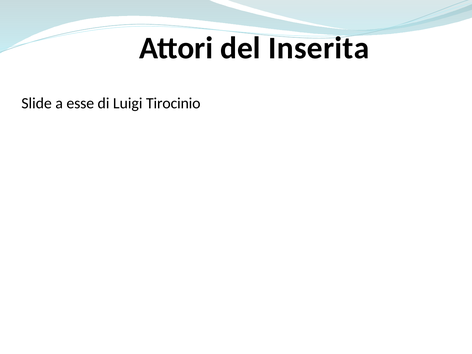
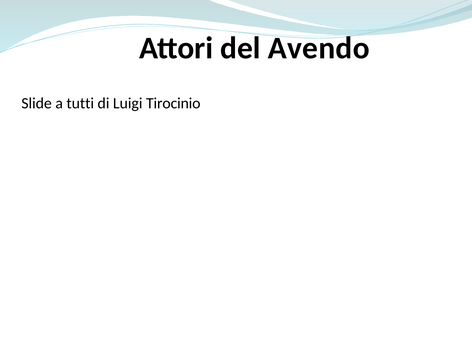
Inserita: Inserita -> Avendo
esse: esse -> tutti
